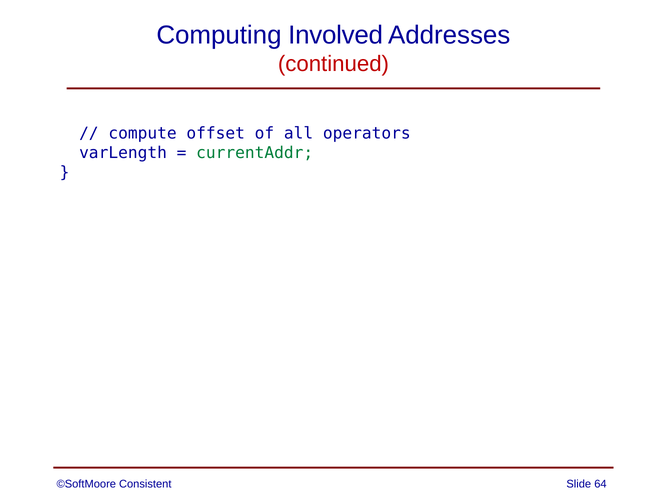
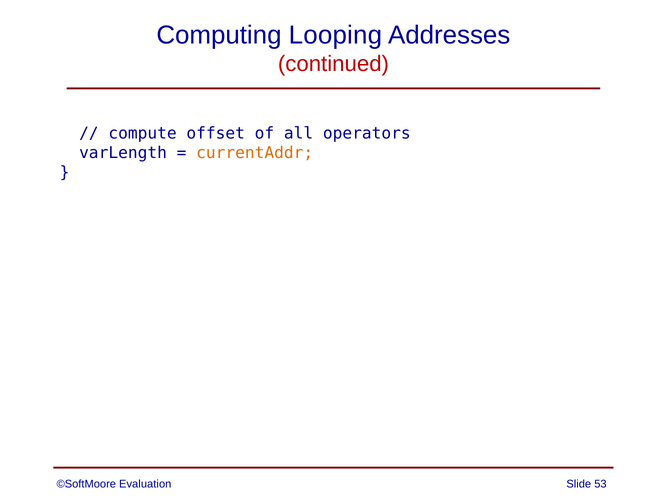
Involved: Involved -> Looping
currentAddr colour: green -> orange
Consistent: Consistent -> Evaluation
64: 64 -> 53
